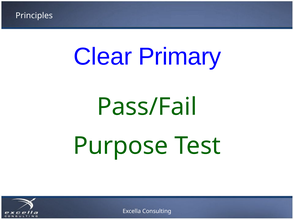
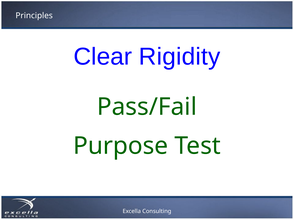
Primary: Primary -> Rigidity
